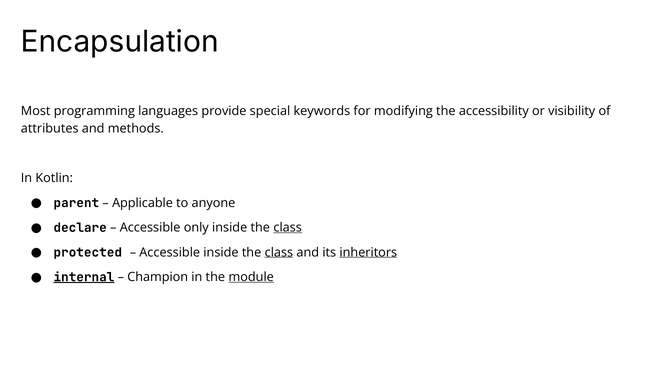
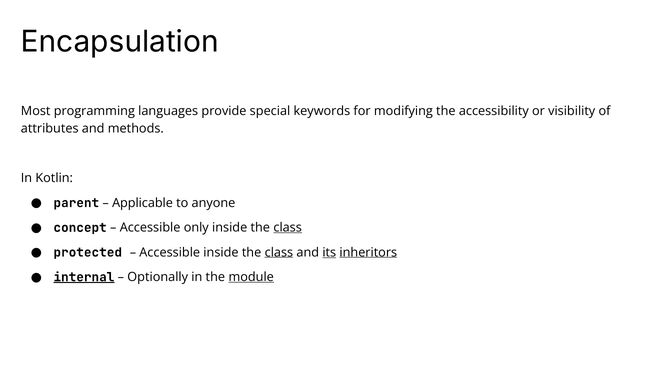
declare: declare -> concept
its underline: none -> present
Champion: Champion -> Optionally
